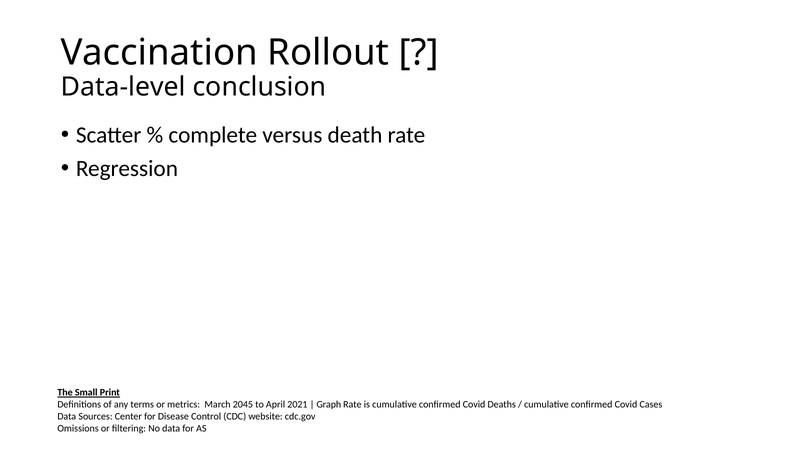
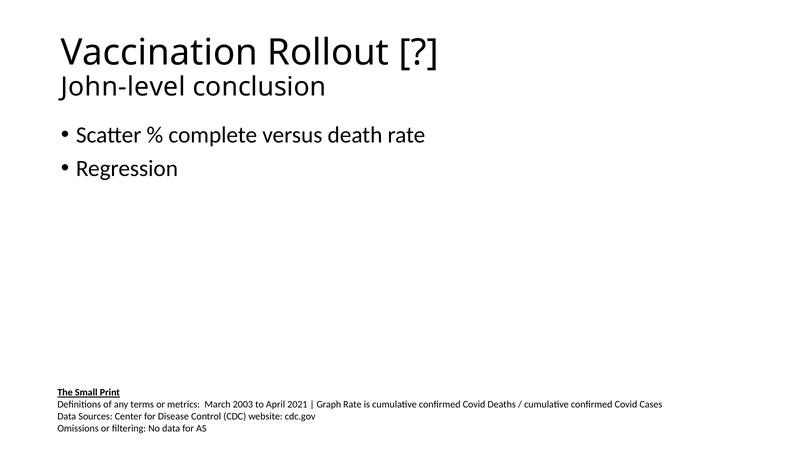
Data-level: Data-level -> John-level
2045: 2045 -> 2003
